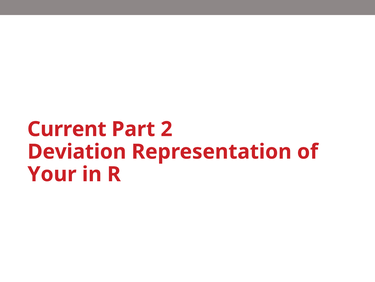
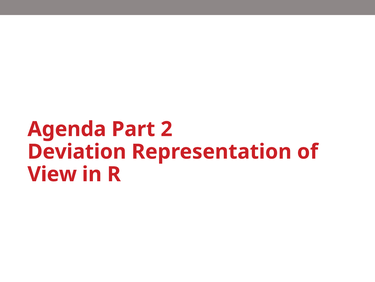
Current: Current -> Agenda
Your: Your -> View
